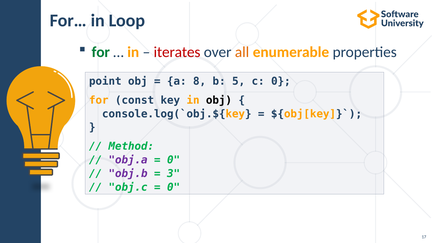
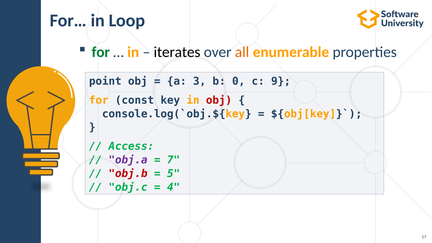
iterates colour: red -> black
8: 8 -> 3
5: 5 -> 0
c 0: 0 -> 9
obj at (219, 100) colour: black -> red
Method: Method -> Access
0 at (174, 160): 0 -> 7
obj.b colour: purple -> red
3: 3 -> 5
0 at (174, 187): 0 -> 4
